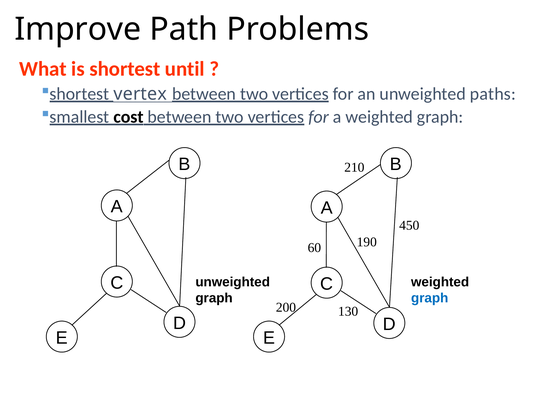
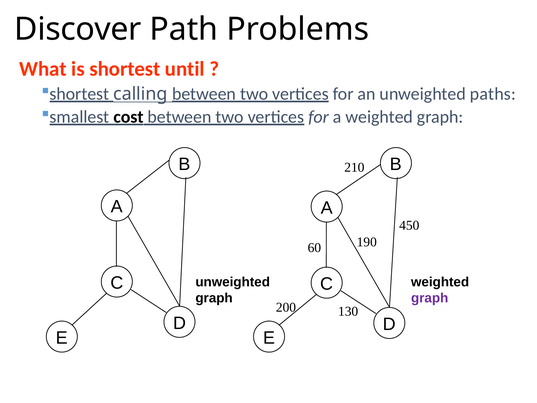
Improve: Improve -> Discover
vertex: vertex -> calling
graph at (430, 298) colour: blue -> purple
